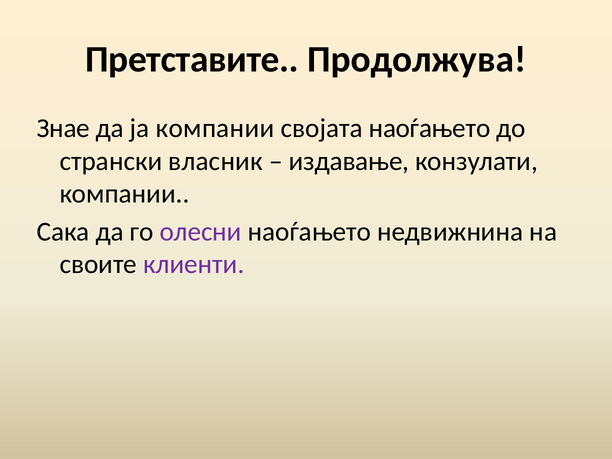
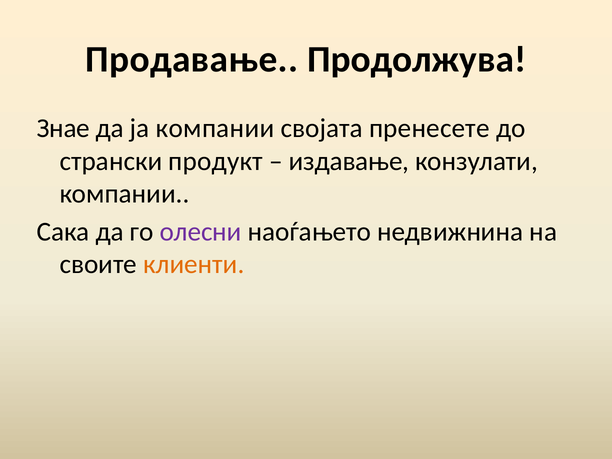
Претставите: Претставите -> Продавање
својата наоѓањето: наоѓањето -> пренесете
власник: власник -> продукт
клиенти colour: purple -> orange
